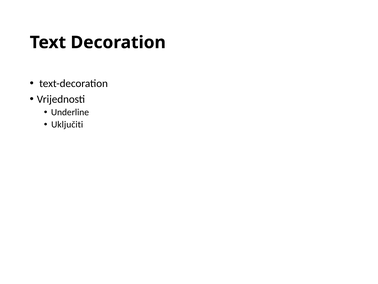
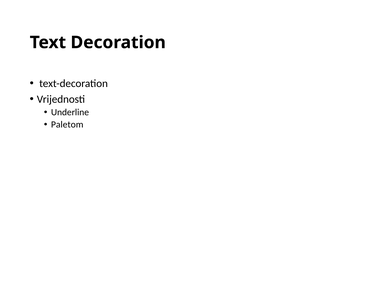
Uključiti: Uključiti -> Paletom
